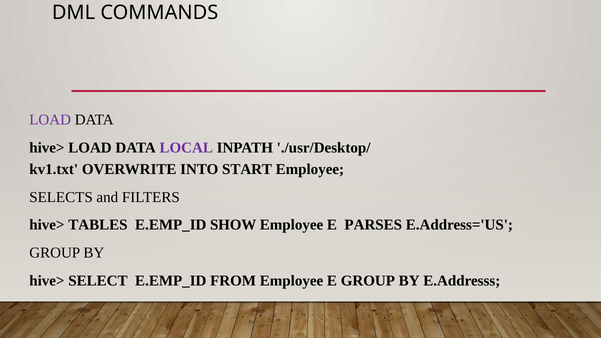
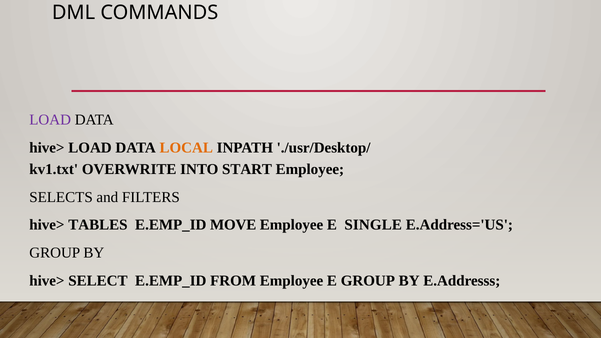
LOCAL colour: purple -> orange
SHOW: SHOW -> MOVE
PARSES: PARSES -> SINGLE
